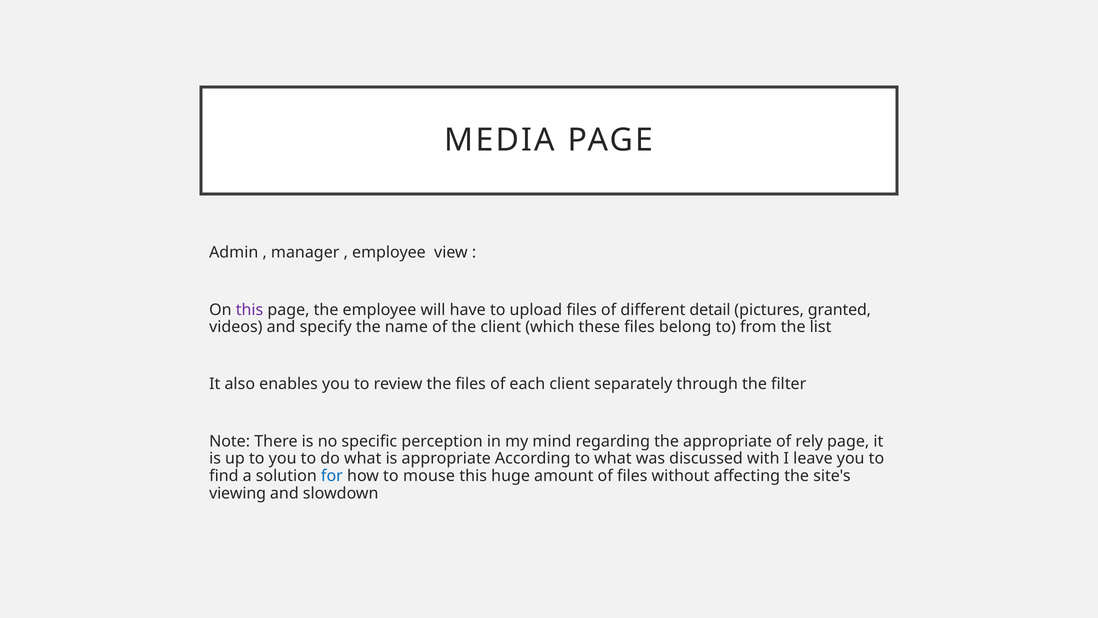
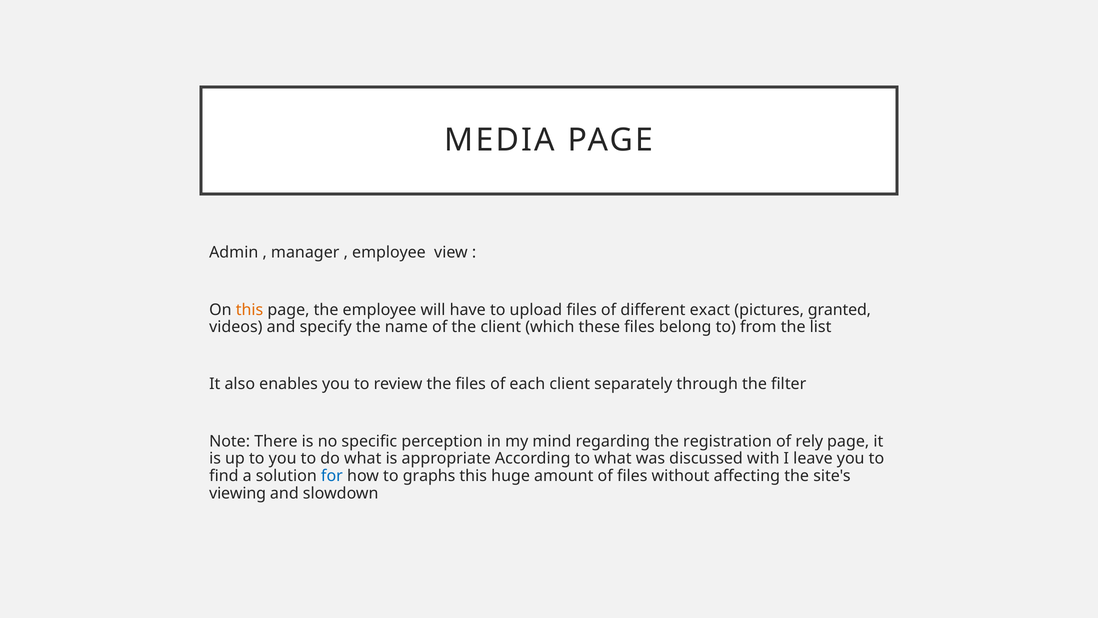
this at (250, 310) colour: purple -> orange
detail: detail -> exact
the appropriate: appropriate -> registration
mouse: mouse -> graphs
